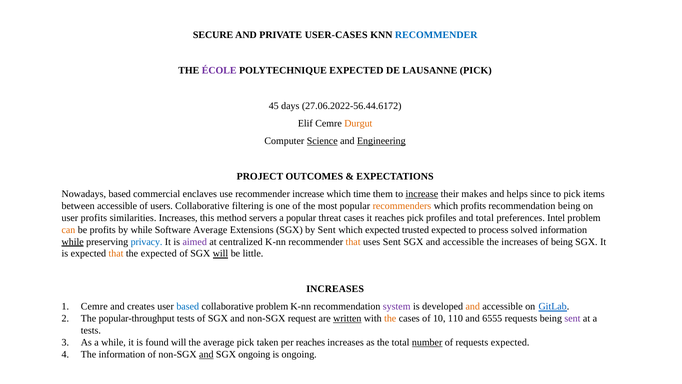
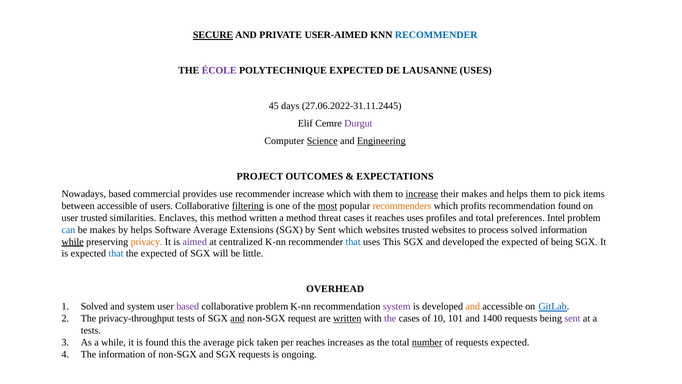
SECURE underline: none -> present
USER-CASES: USER-CASES -> USER-AIMED
LAUSANNE PICK: PICK -> USES
27.06.2022-56.44.6172: 27.06.2022-56.44.6172 -> 27.06.2022-31.11.2445
Durgut colour: orange -> purple
enclaves: enclaves -> provides
which time: time -> with
helps since: since -> them
filtering underline: none -> present
most underline: none -> present
recommendation being: being -> found
user profits: profits -> trusted
similarities Increases: Increases -> Enclaves
method servers: servers -> written
a popular: popular -> method
reaches pick: pick -> uses
can colour: orange -> blue
be profits: profits -> makes
by while: while -> helps
which expected: expected -> websites
trusted expected: expected -> websites
privacy colour: blue -> orange
that at (353, 242) colour: orange -> blue
uses Sent: Sent -> This
SGX and accessible: accessible -> developed
increases at (520, 242): increases -> expected
that at (116, 253) colour: orange -> blue
will at (221, 253) underline: present -> none
INCREASES at (335, 289): INCREASES -> OVERHEAD
Cemre at (94, 306): Cemre -> Solved
and creates: creates -> system
based at (188, 306) colour: blue -> purple
popular-throughput: popular-throughput -> privacy-throughput
and at (238, 318) underline: none -> present
the at (390, 318) colour: orange -> purple
110: 110 -> 101
6555: 6555 -> 1400
found will: will -> this
and at (206, 354) underline: present -> none
SGX ongoing: ongoing -> requests
